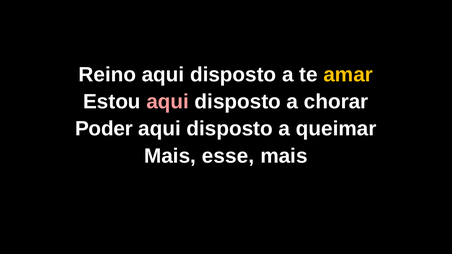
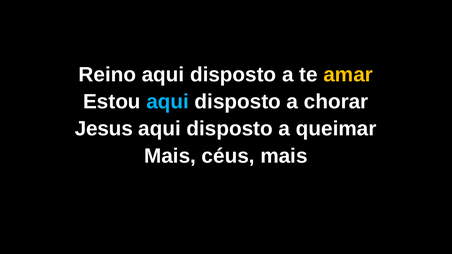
aqui at (168, 102) colour: pink -> light blue
Poder: Poder -> Jesus
esse: esse -> céus
